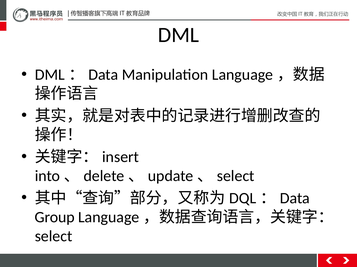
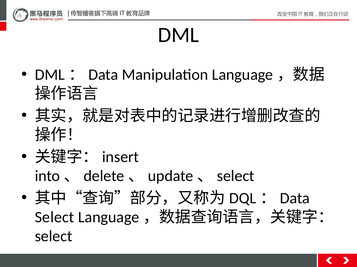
Group at (55, 218): Group -> Select
